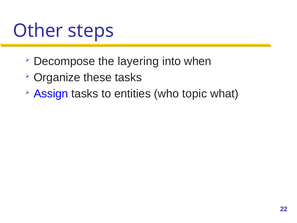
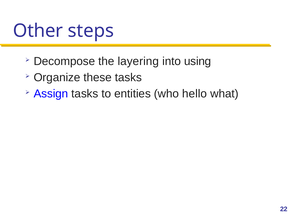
when: when -> using
topic: topic -> hello
